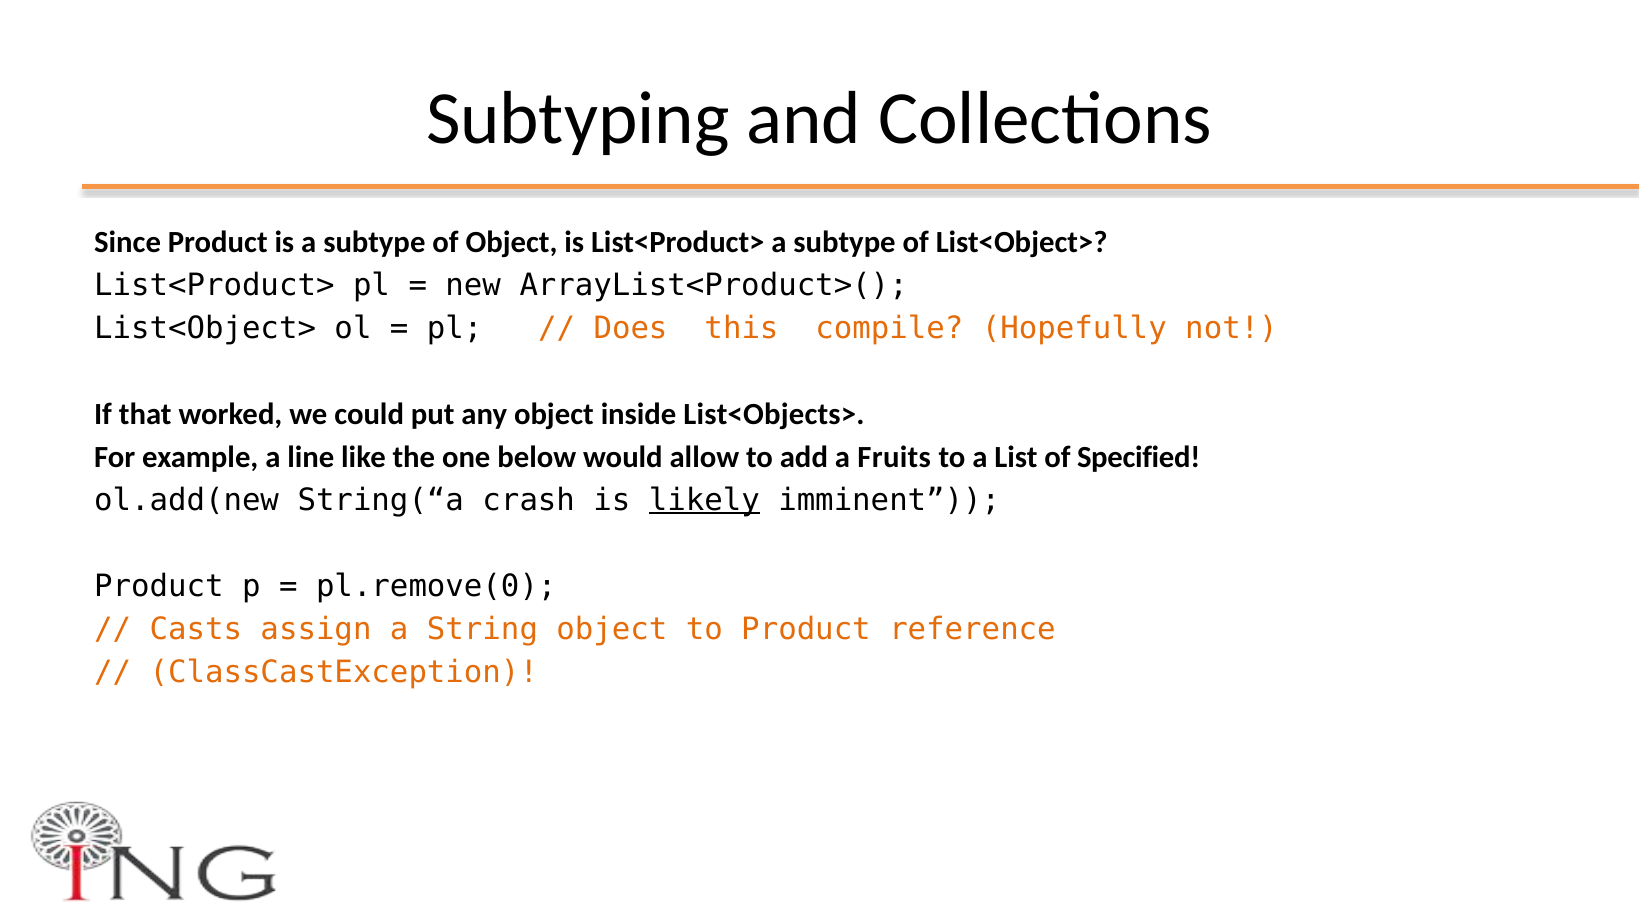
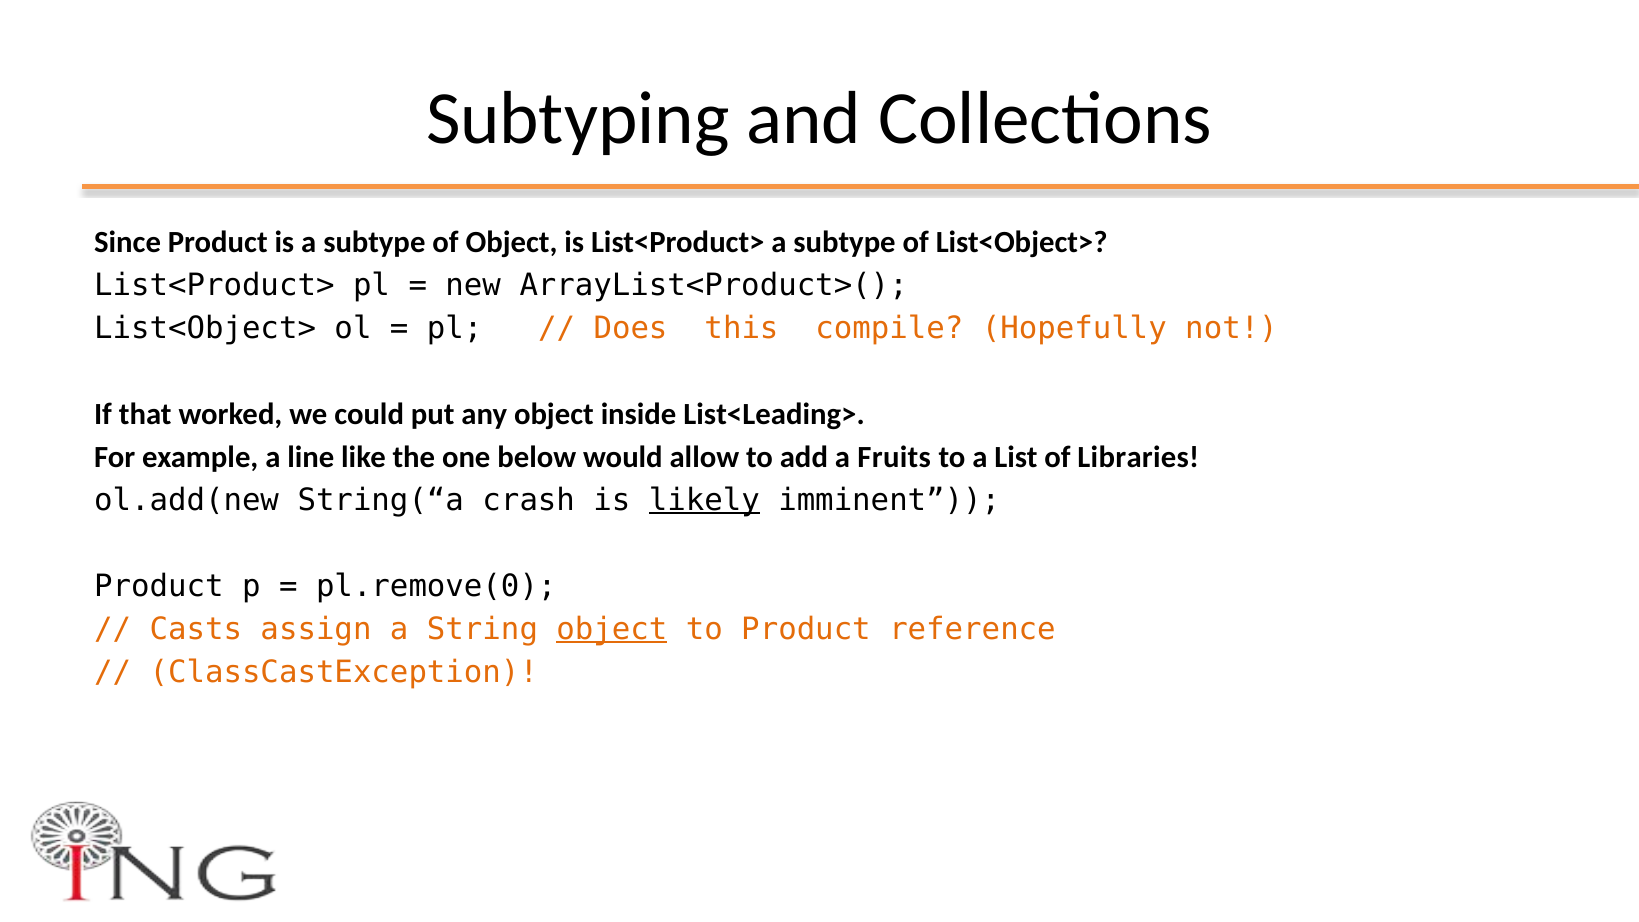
List<Objects>: List<Objects> -> List<Leading>
Specified: Specified -> Libraries
object at (612, 629) underline: none -> present
